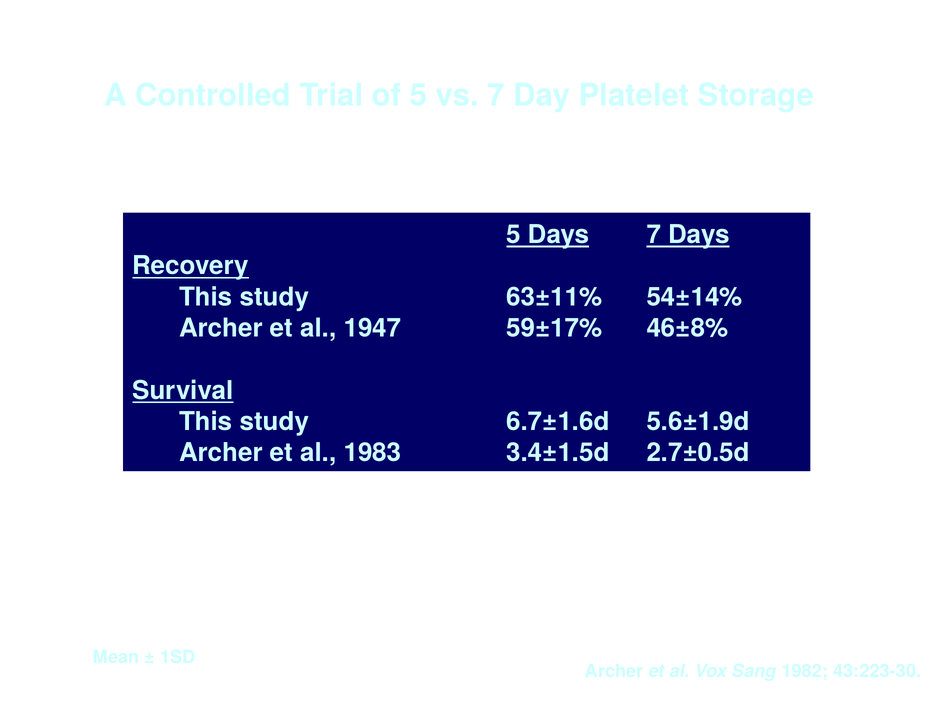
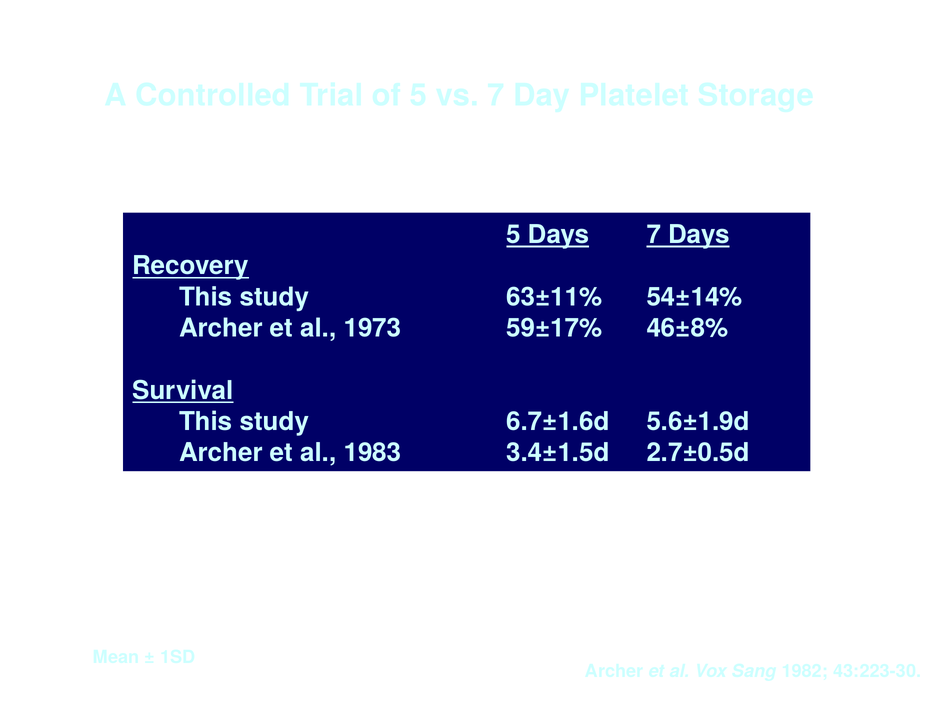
1947: 1947 -> 1973
